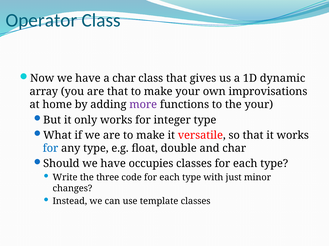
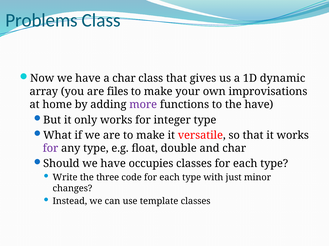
Operator: Operator -> Problems
are that: that -> files
the your: your -> have
for at (50, 149) colour: blue -> purple
